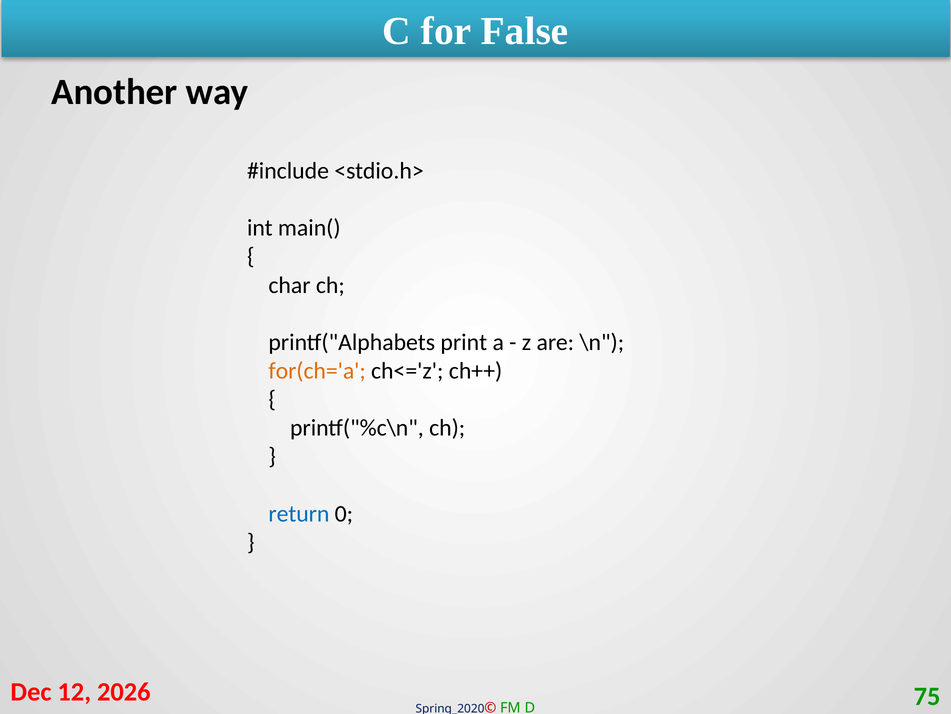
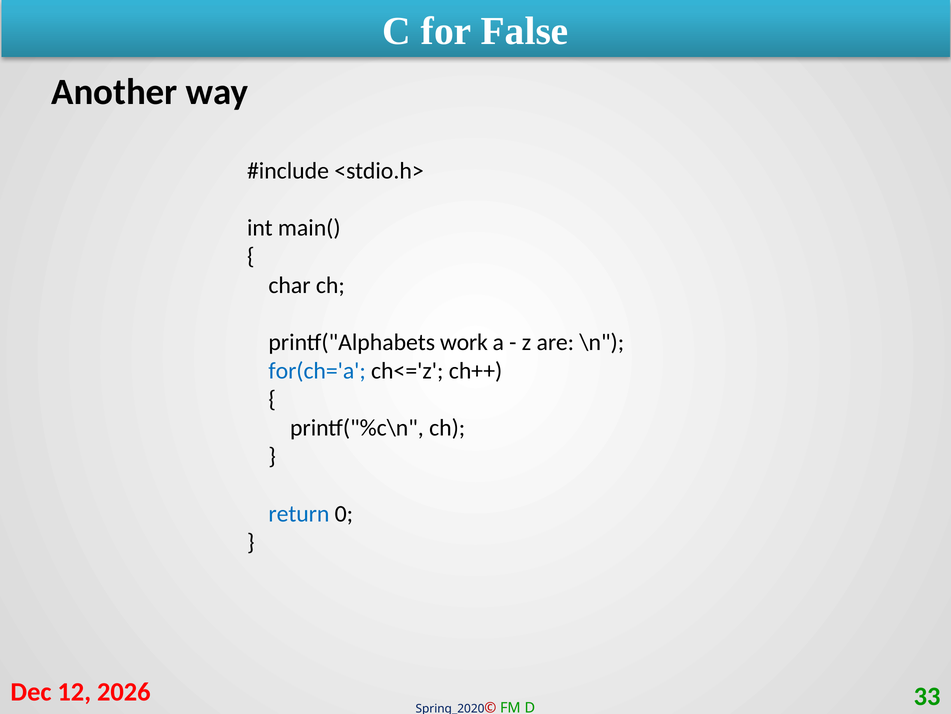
print: print -> work
for(ch='a colour: orange -> blue
75: 75 -> 33
